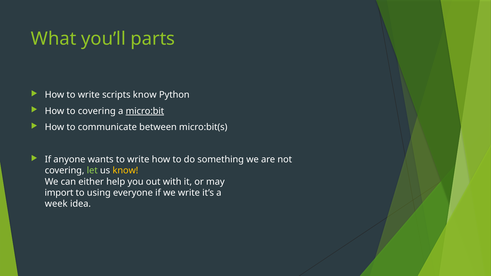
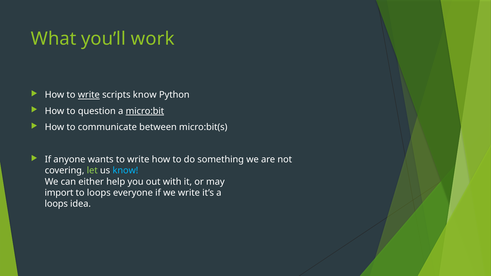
parts: parts -> work
write at (89, 95) underline: none -> present
to covering: covering -> question
know at (125, 171) colour: yellow -> light blue
to using: using -> loops
week at (56, 204): week -> loops
